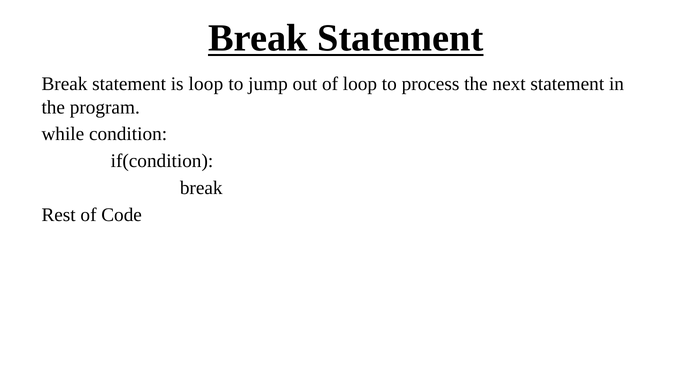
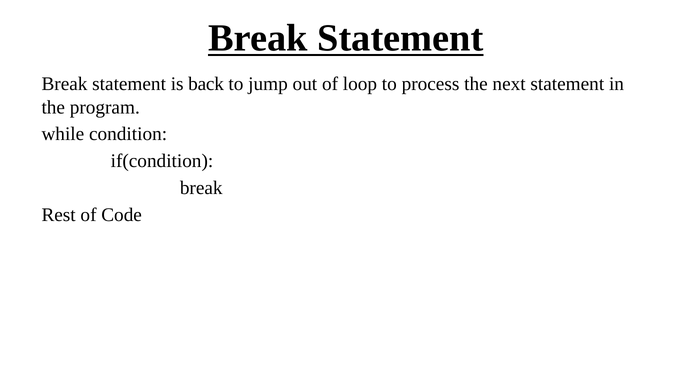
is loop: loop -> back
